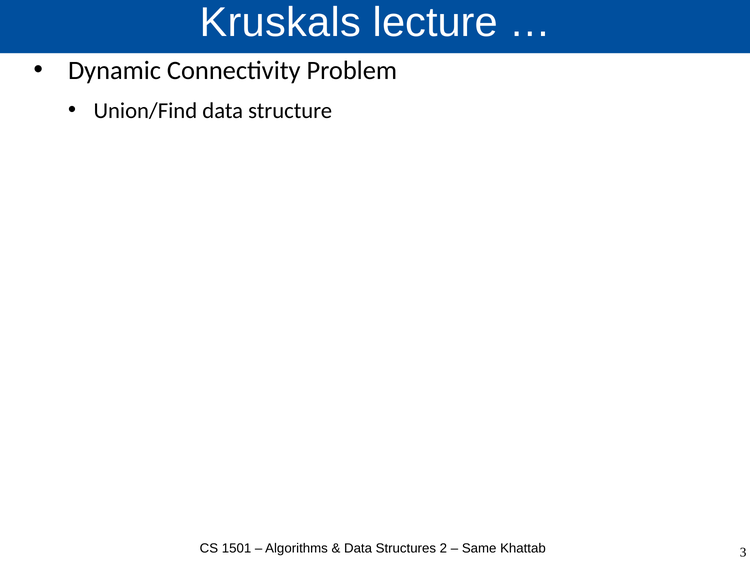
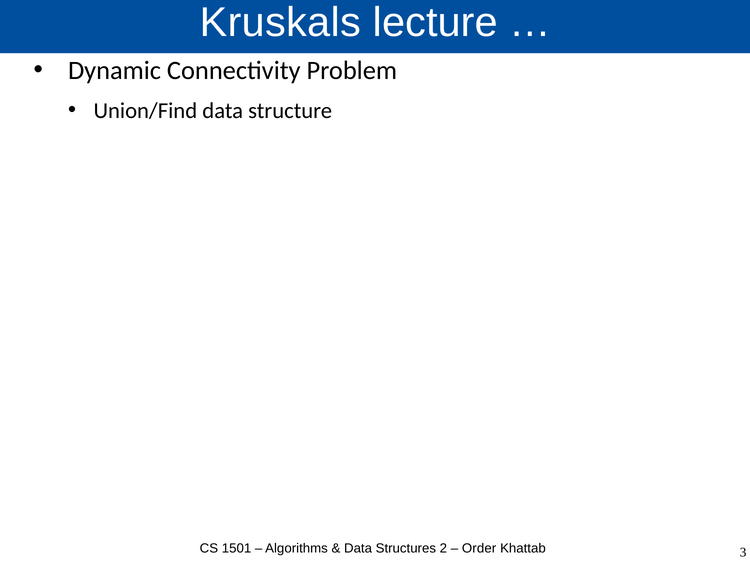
Same: Same -> Order
